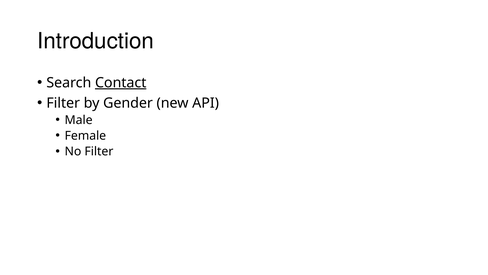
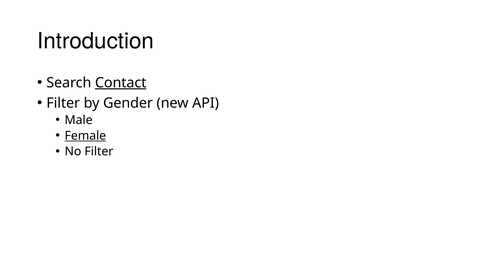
Female underline: none -> present
